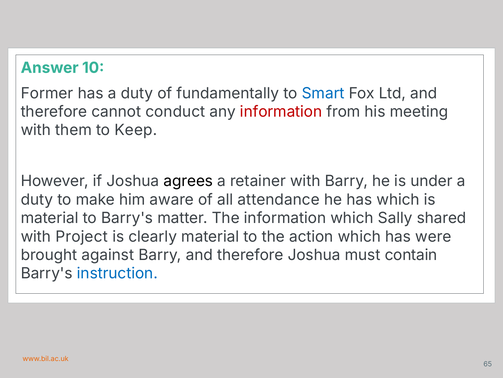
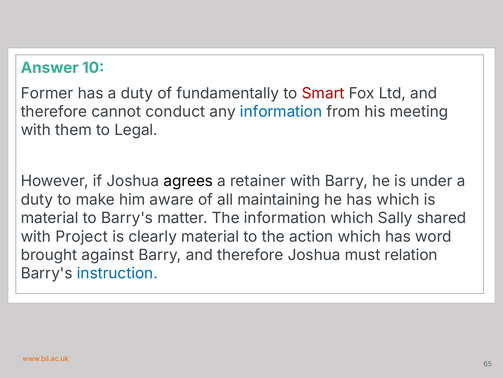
Smart colour: blue -> red
information at (281, 112) colour: red -> blue
Keep: Keep -> Legal
attendance: attendance -> maintaining
were: were -> word
contain: contain -> relation
